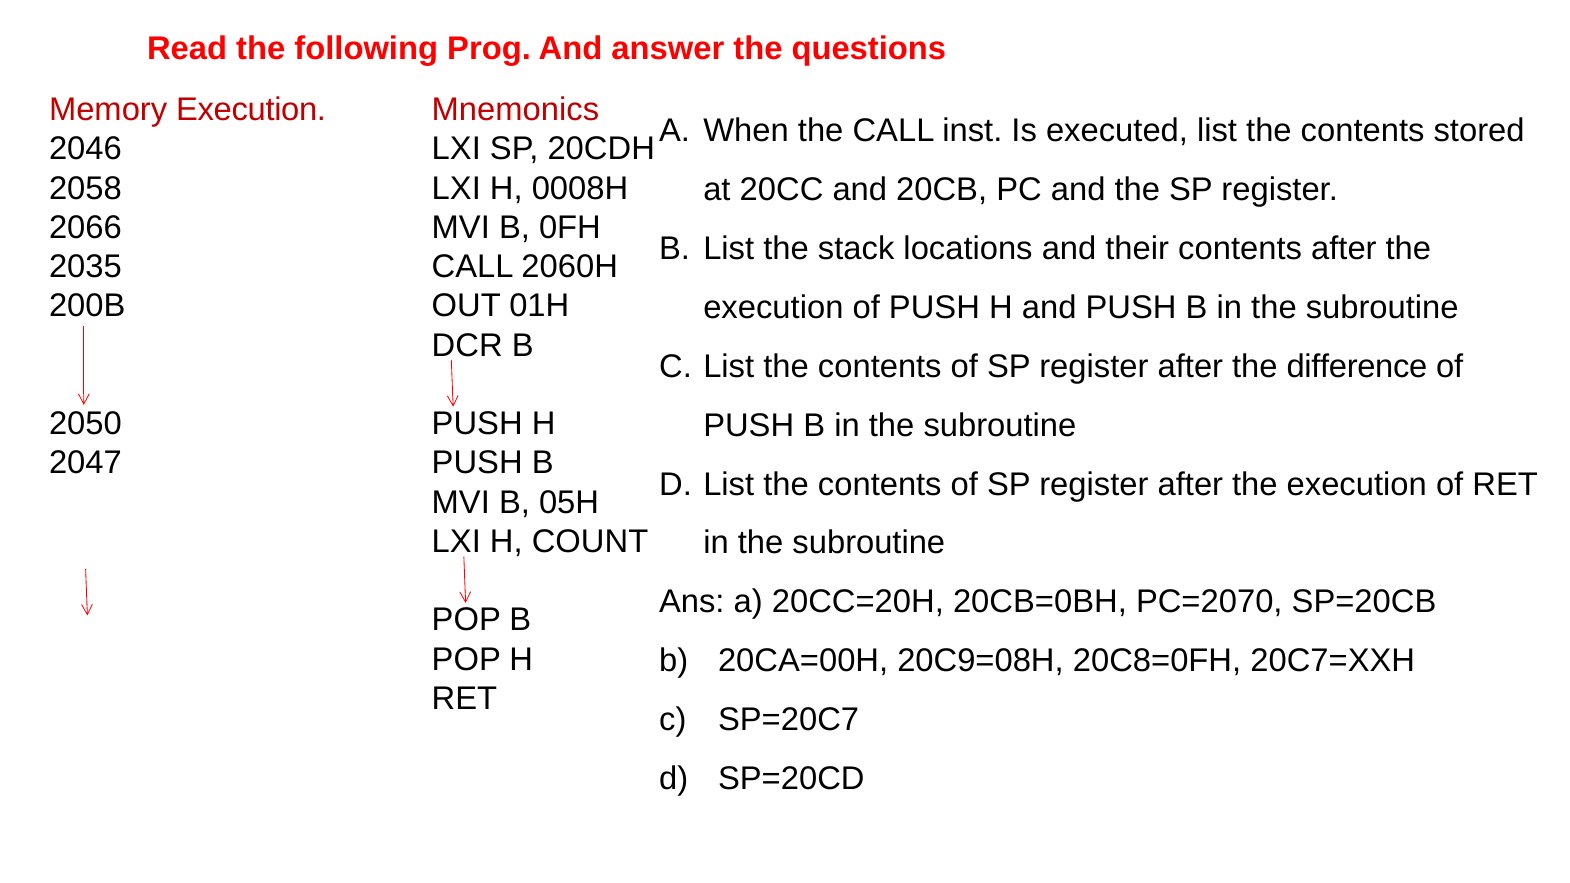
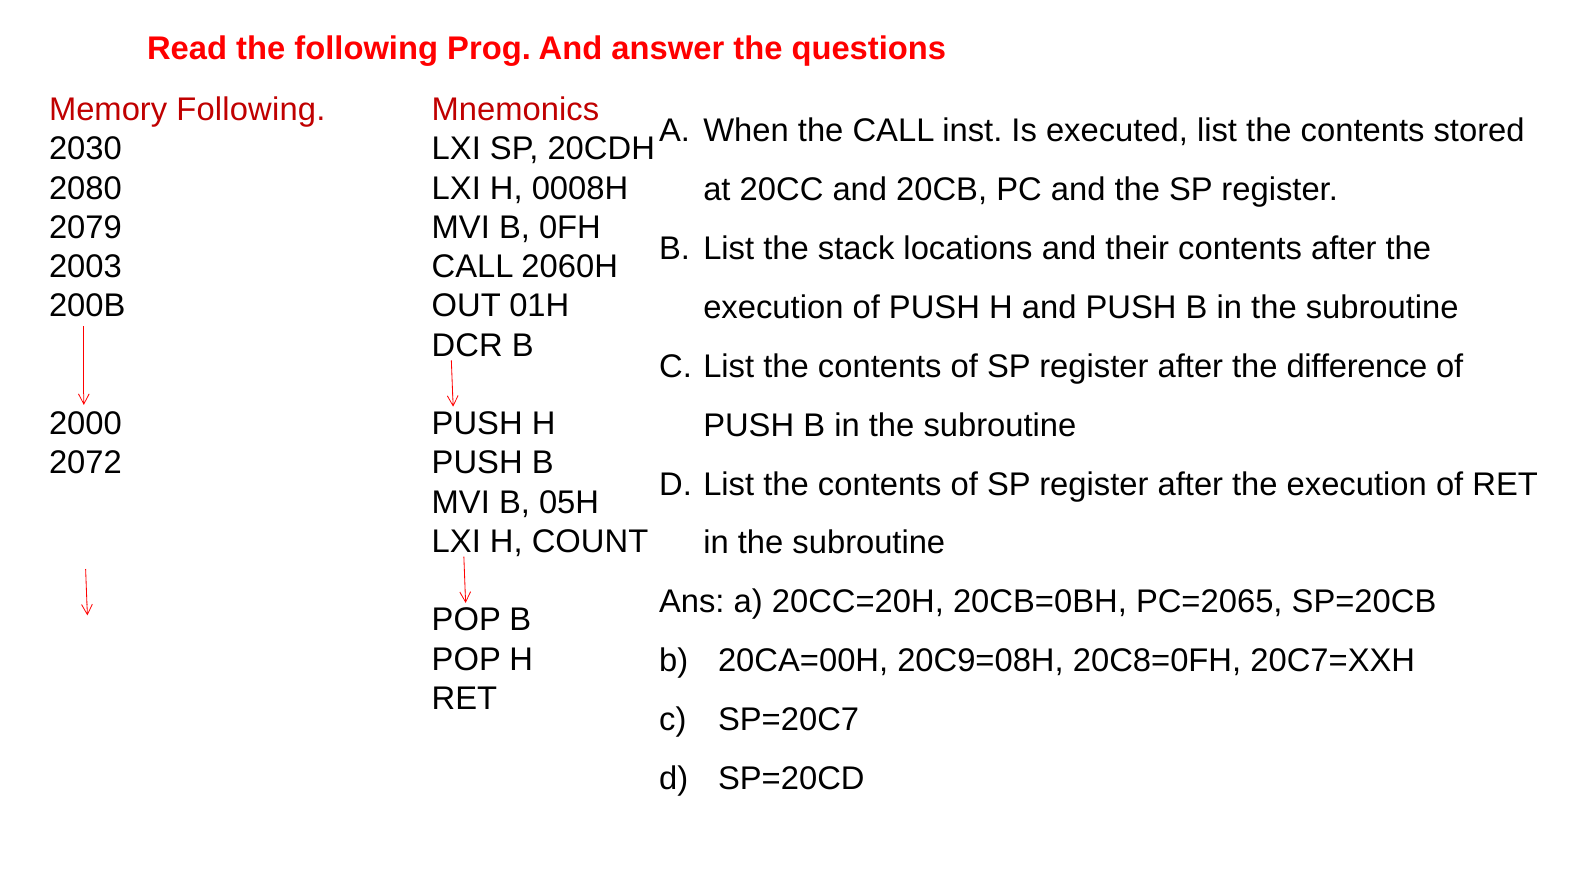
Memory Execution: Execution -> Following
2046: 2046 -> 2030
2058: 2058 -> 2080
2066: 2066 -> 2079
2035: 2035 -> 2003
2050: 2050 -> 2000
2047: 2047 -> 2072
PC=2070: PC=2070 -> PC=2065
